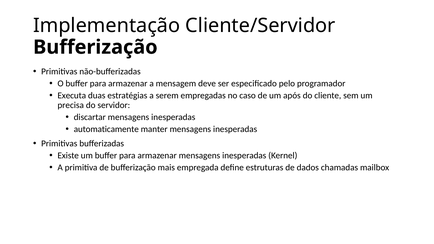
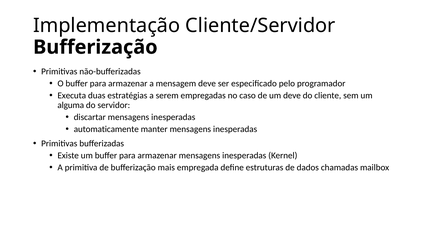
um após: após -> deve
precisa: precisa -> alguma
